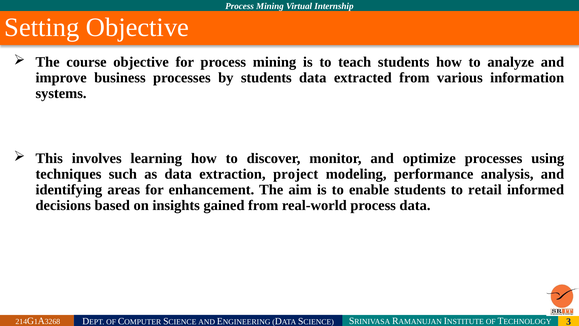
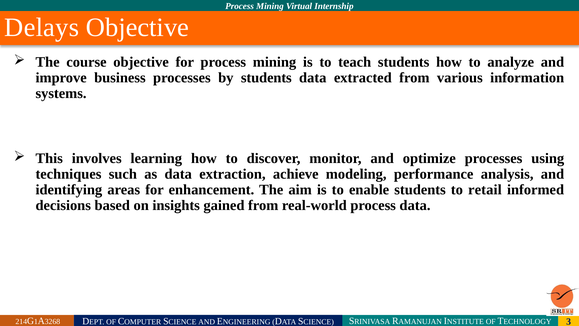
Setting: Setting -> Delays
project: project -> achieve
